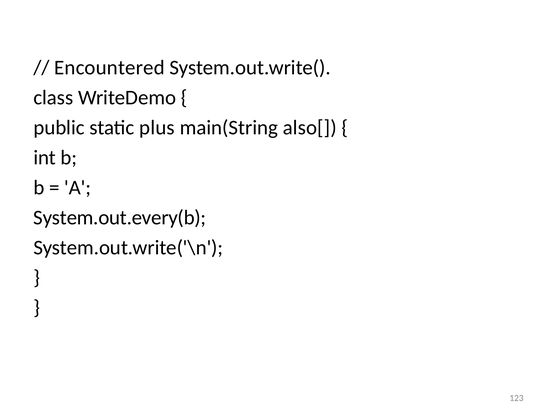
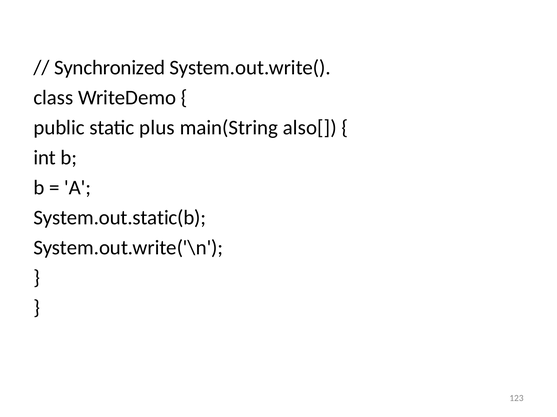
Encountered: Encountered -> Synchronized
System.out.every(b: System.out.every(b -> System.out.static(b
